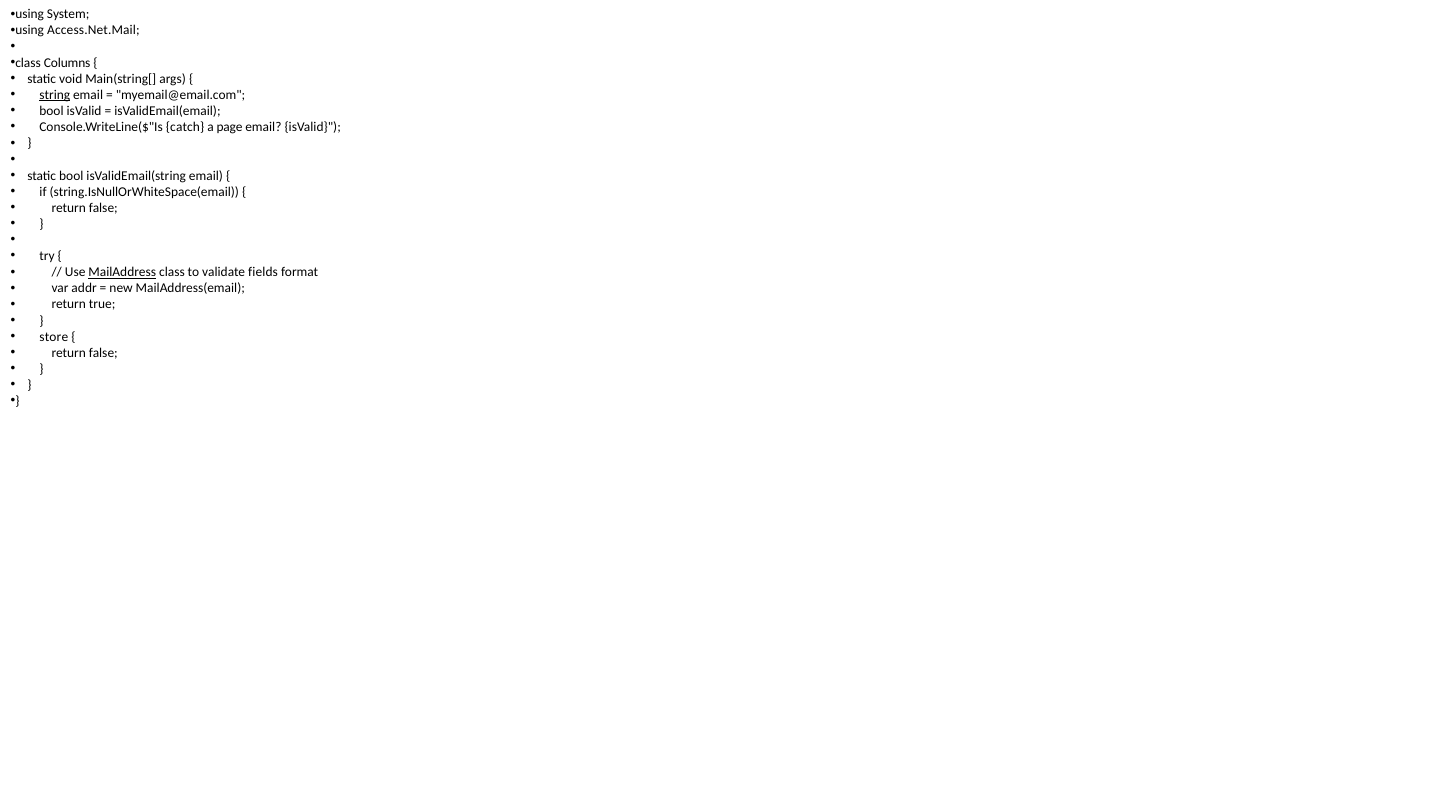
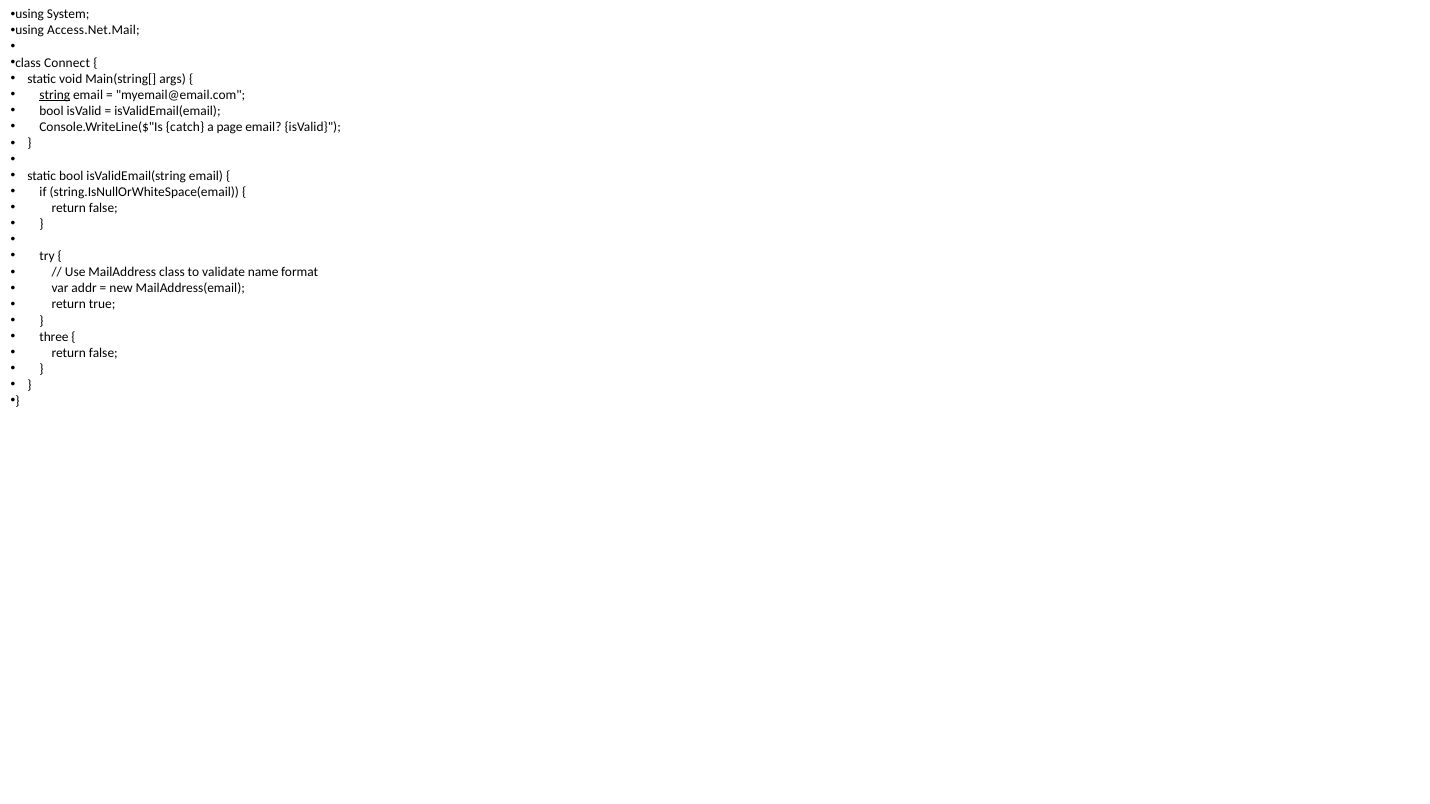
Columns: Columns -> Connect
MailAddress underline: present -> none
fields: fields -> name
store: store -> three
